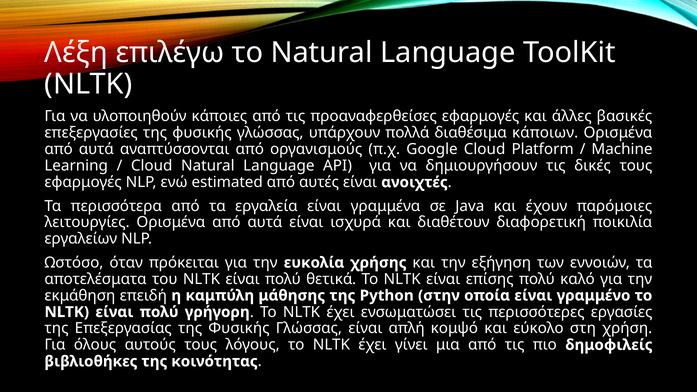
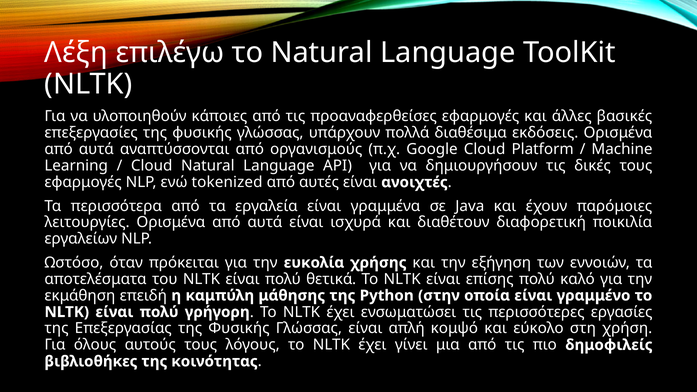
κάποιων: κάποιων -> εκδόσεις
estimated: estimated -> tokenized
